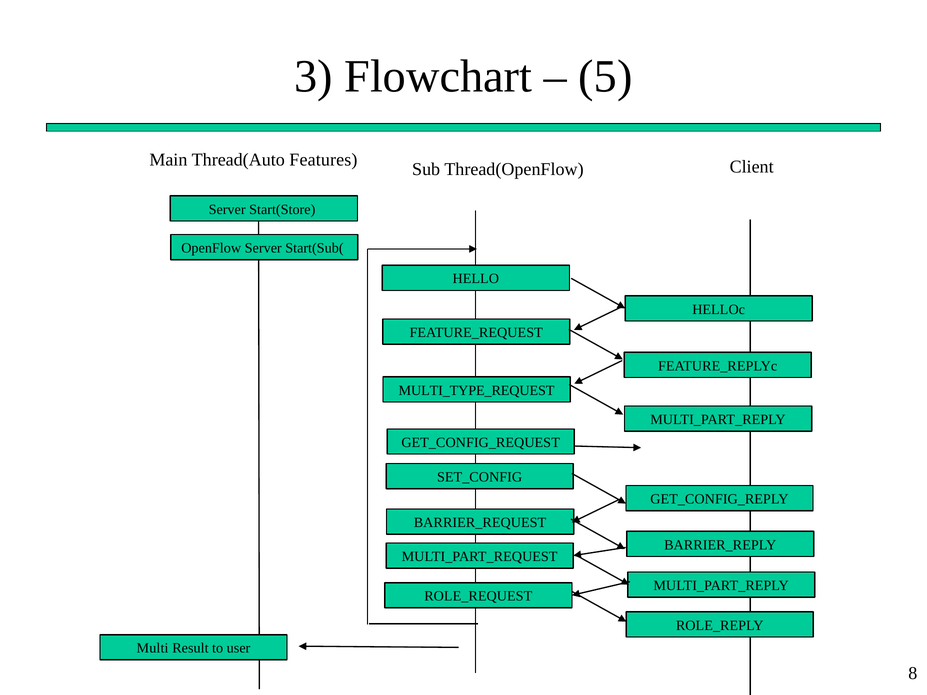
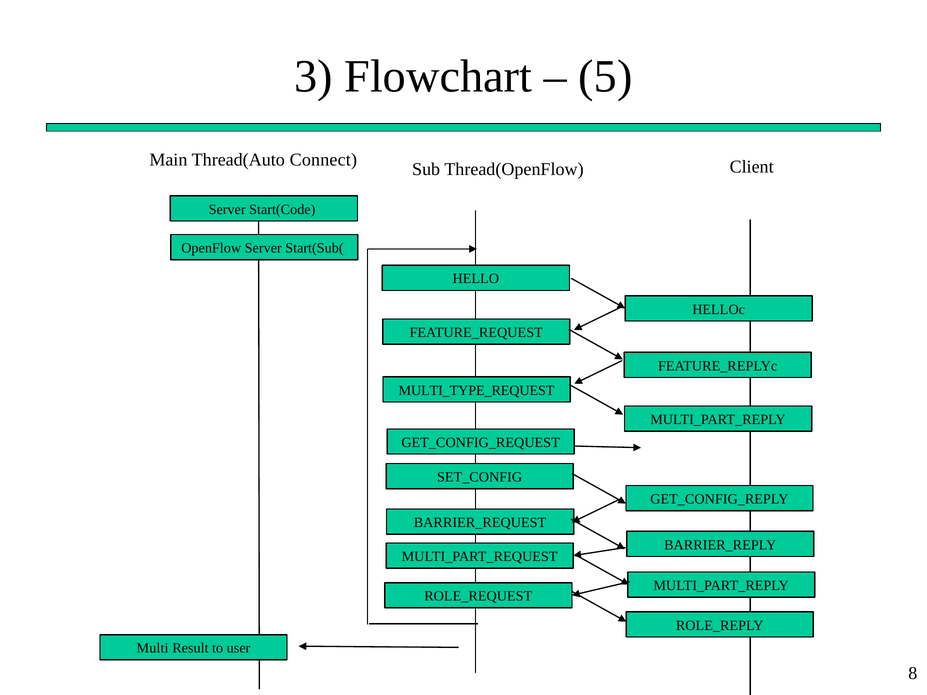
Features: Features -> Connect
Start(Store: Start(Store -> Start(Code
